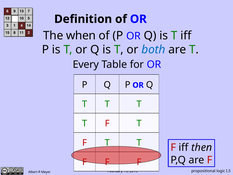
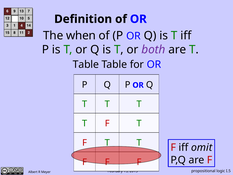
both colour: blue -> purple
Every at (86, 64): Every -> Table
then: then -> omit
